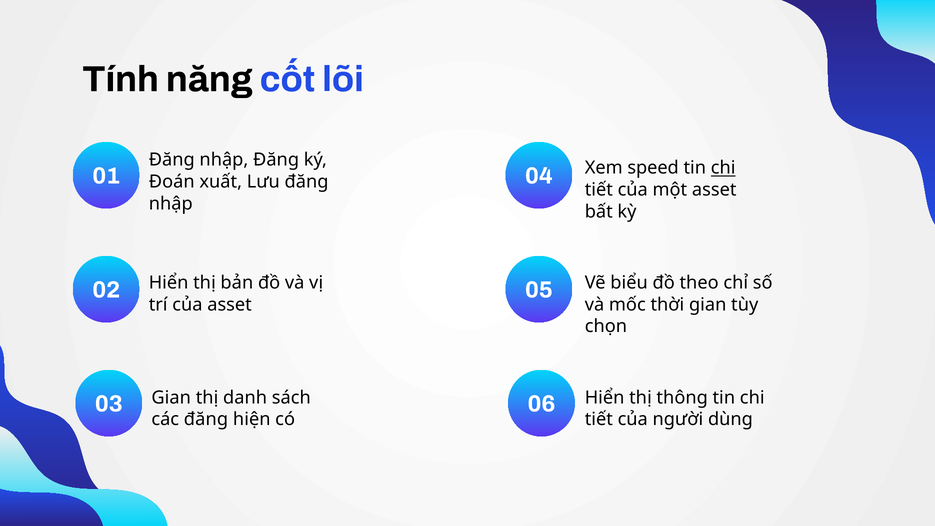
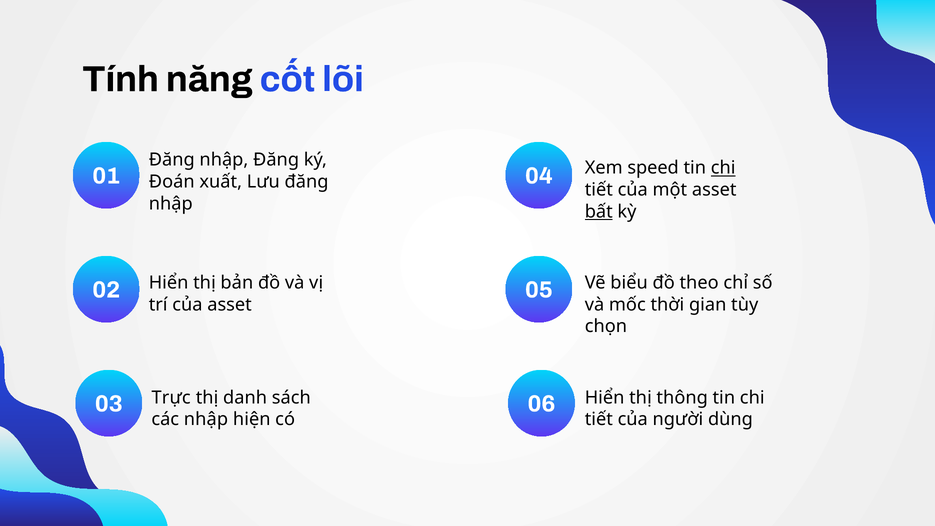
bất underline: none -> present
Gian at (171, 397): Gian -> Trực
các đăng: đăng -> nhập
